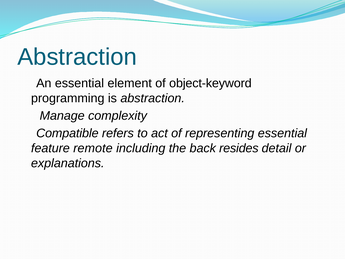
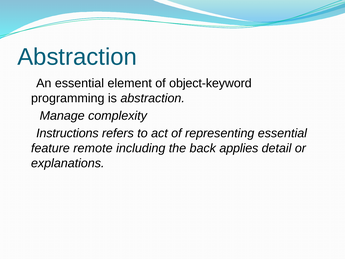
Compatible: Compatible -> Instructions
resides: resides -> applies
